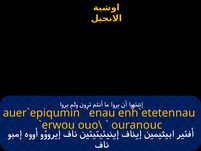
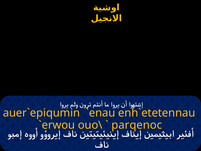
ouranouc: ouranouc -> parqenoc
